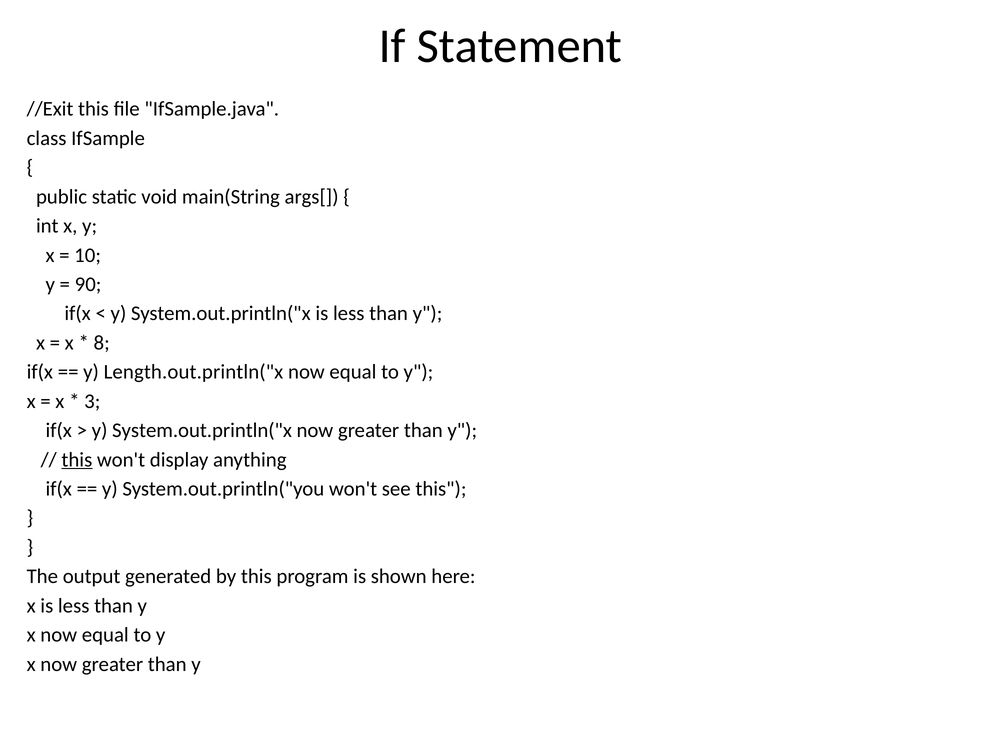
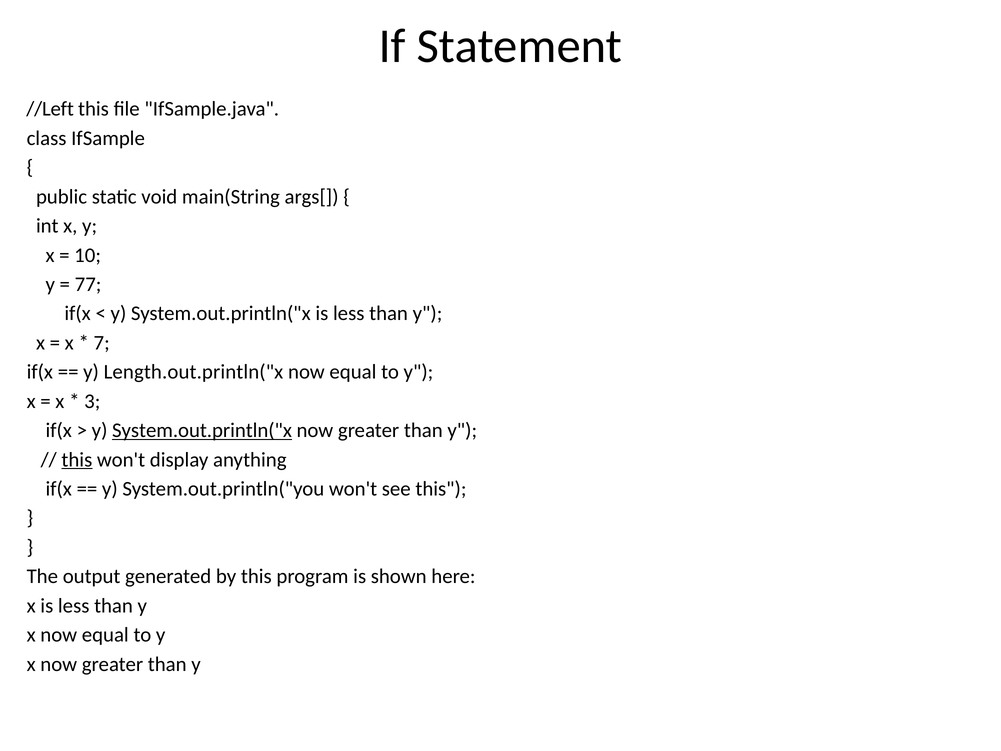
//Exit: //Exit -> //Left
90: 90 -> 77
8: 8 -> 7
System.out.println("x at (202, 430) underline: none -> present
